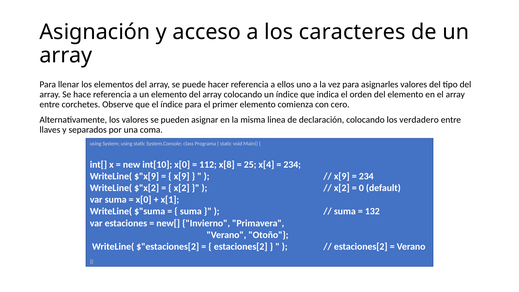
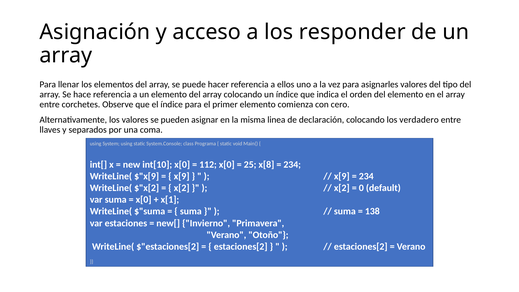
caracteres: caracteres -> responder
112 x[8: x[8 -> x[0
x[4: x[4 -> x[8
132: 132 -> 138
